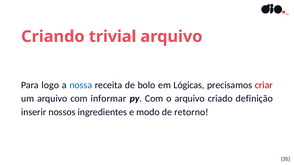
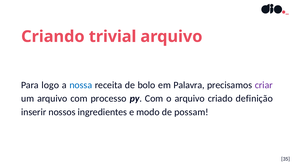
Lógicas: Lógicas -> Palavra
criar colour: red -> purple
informar: informar -> processo
retorno: retorno -> possam
